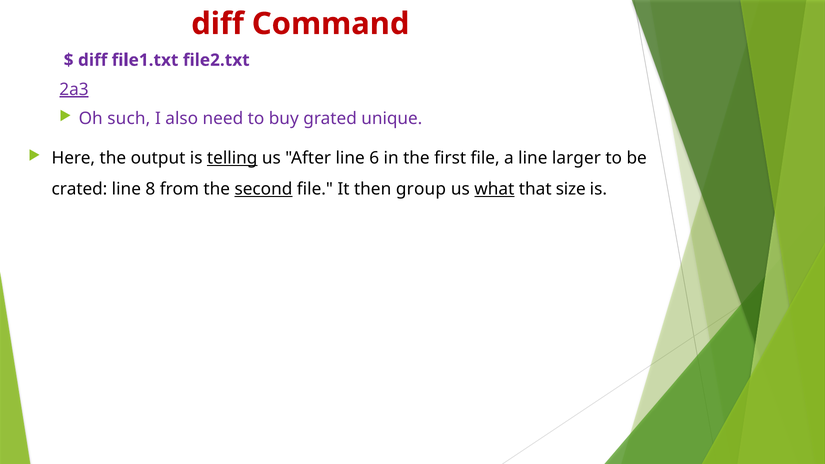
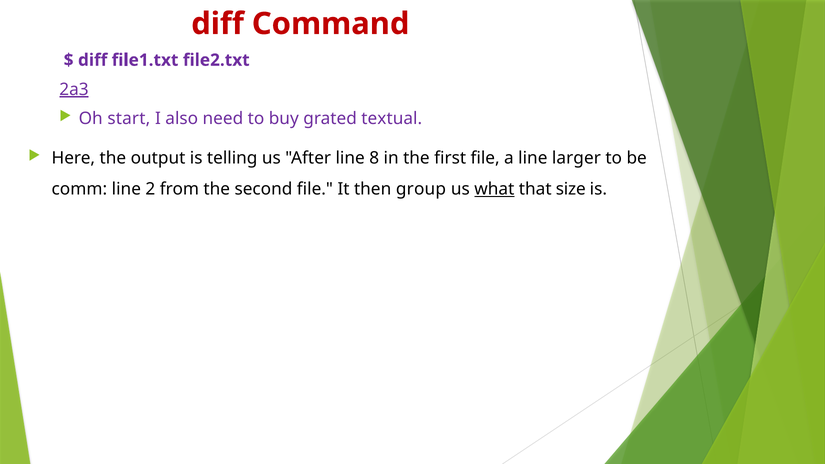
such: such -> start
unique: unique -> textual
telling underline: present -> none
6: 6 -> 8
crated: crated -> comm
8: 8 -> 2
second underline: present -> none
